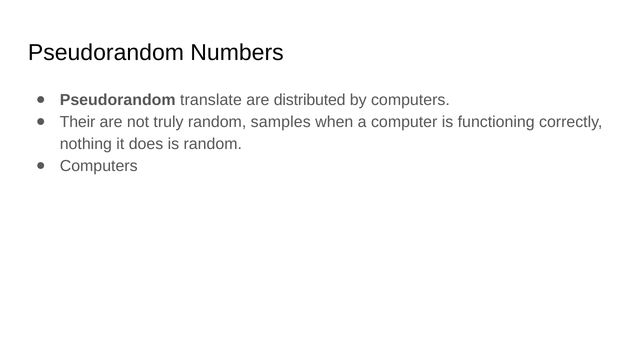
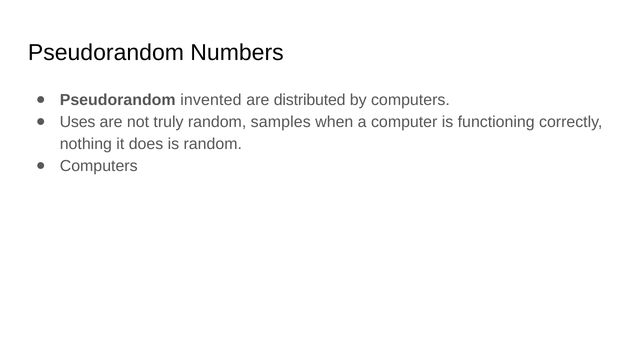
translate: translate -> invented
Their: Their -> Uses
